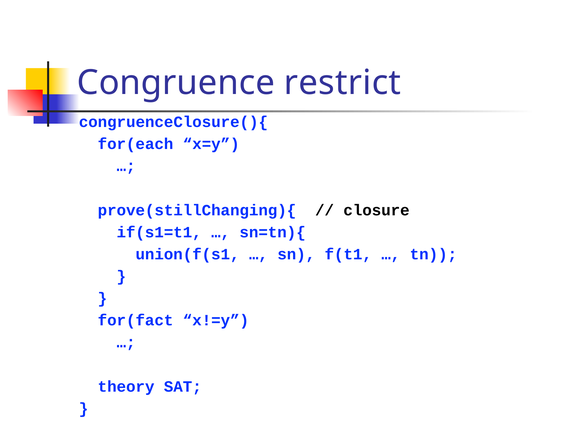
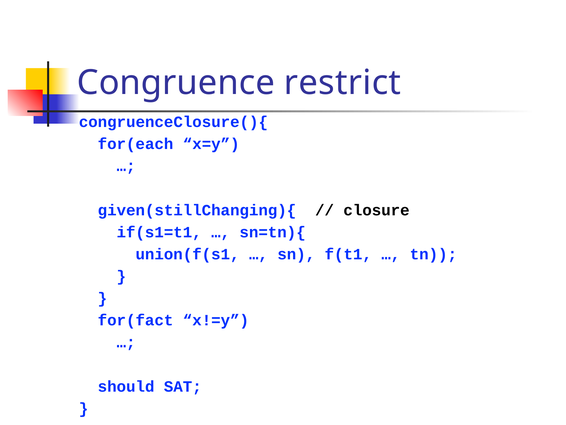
prove(stillChanging){: prove(stillChanging){ -> given(stillChanging){
theory: theory -> should
